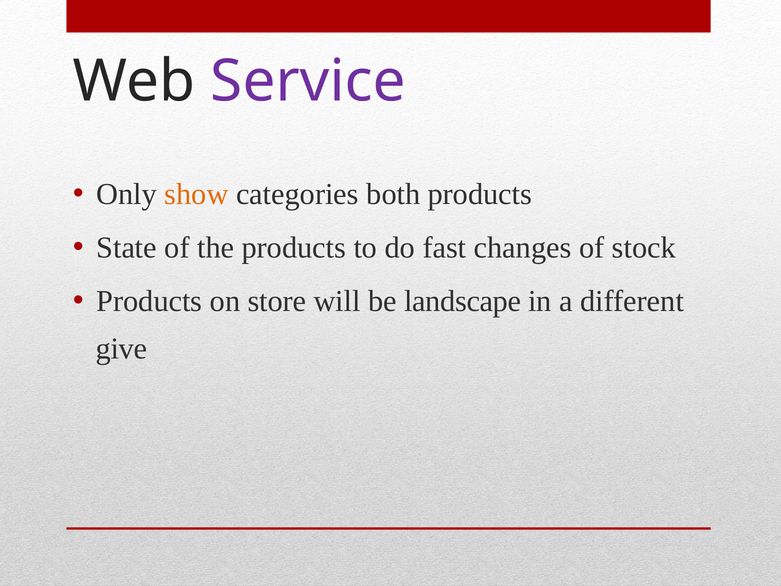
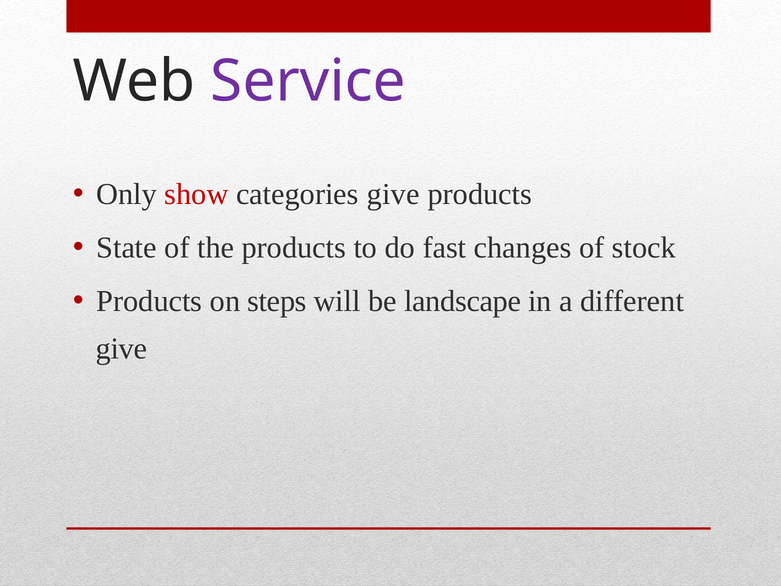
show colour: orange -> red
categories both: both -> give
store: store -> steps
